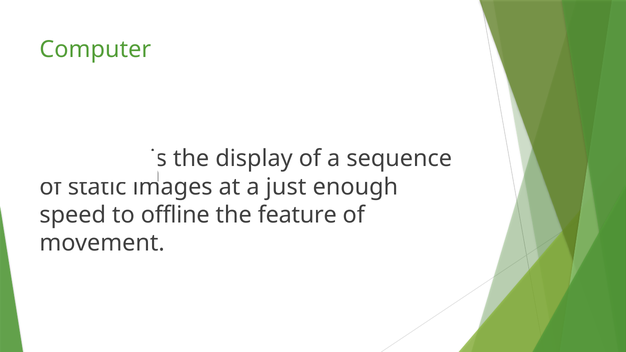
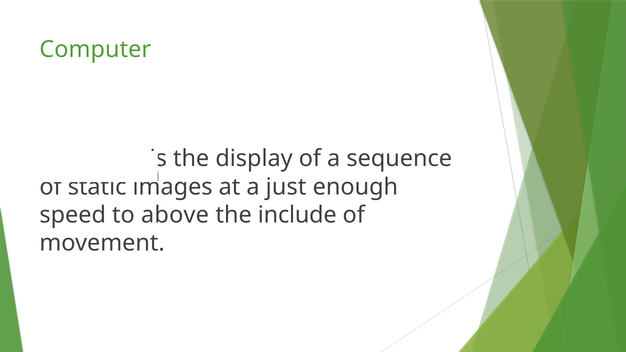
offline: offline -> above
feature: feature -> include
